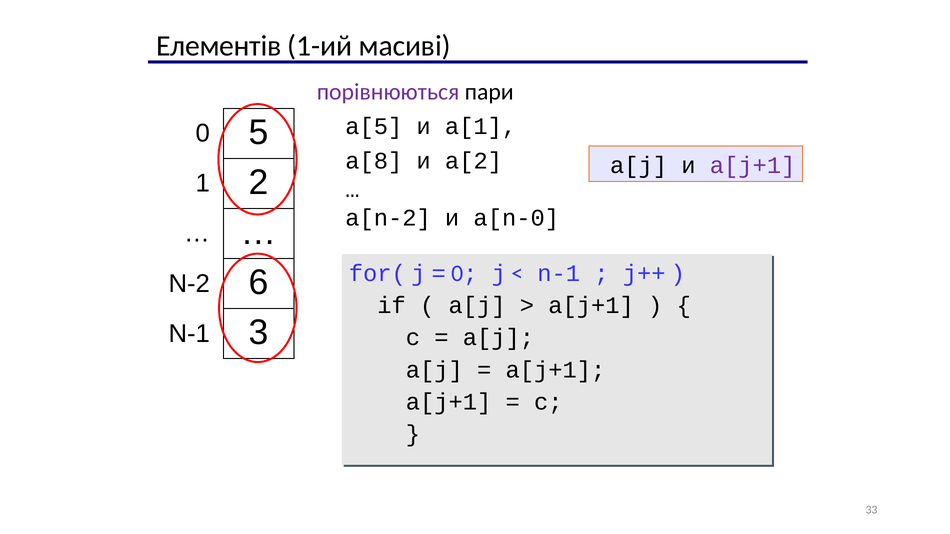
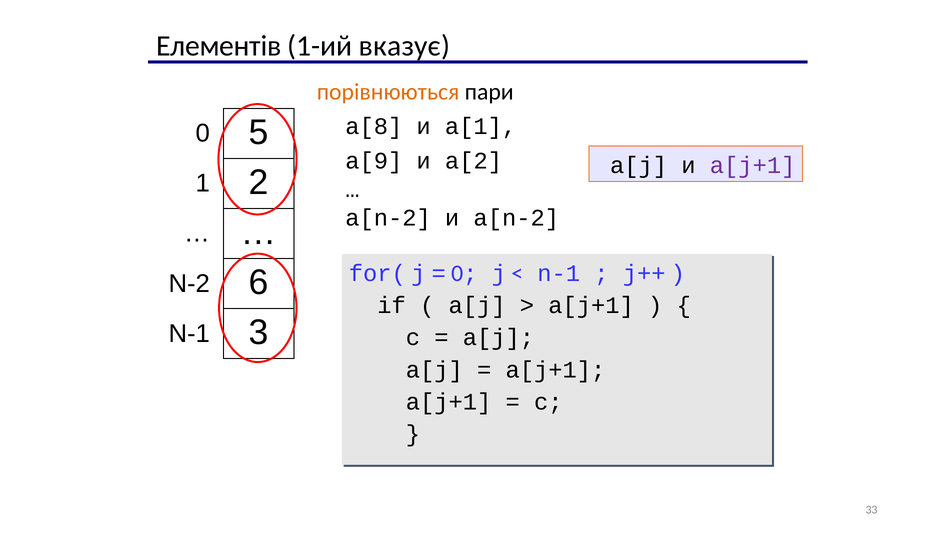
масиві: масиві -> вказує
порівнюються colour: purple -> orange
a[5: a[5 -> a[8
a[8: a[8 -> a[9
и a[n-0: a[n-0 -> a[n-2
